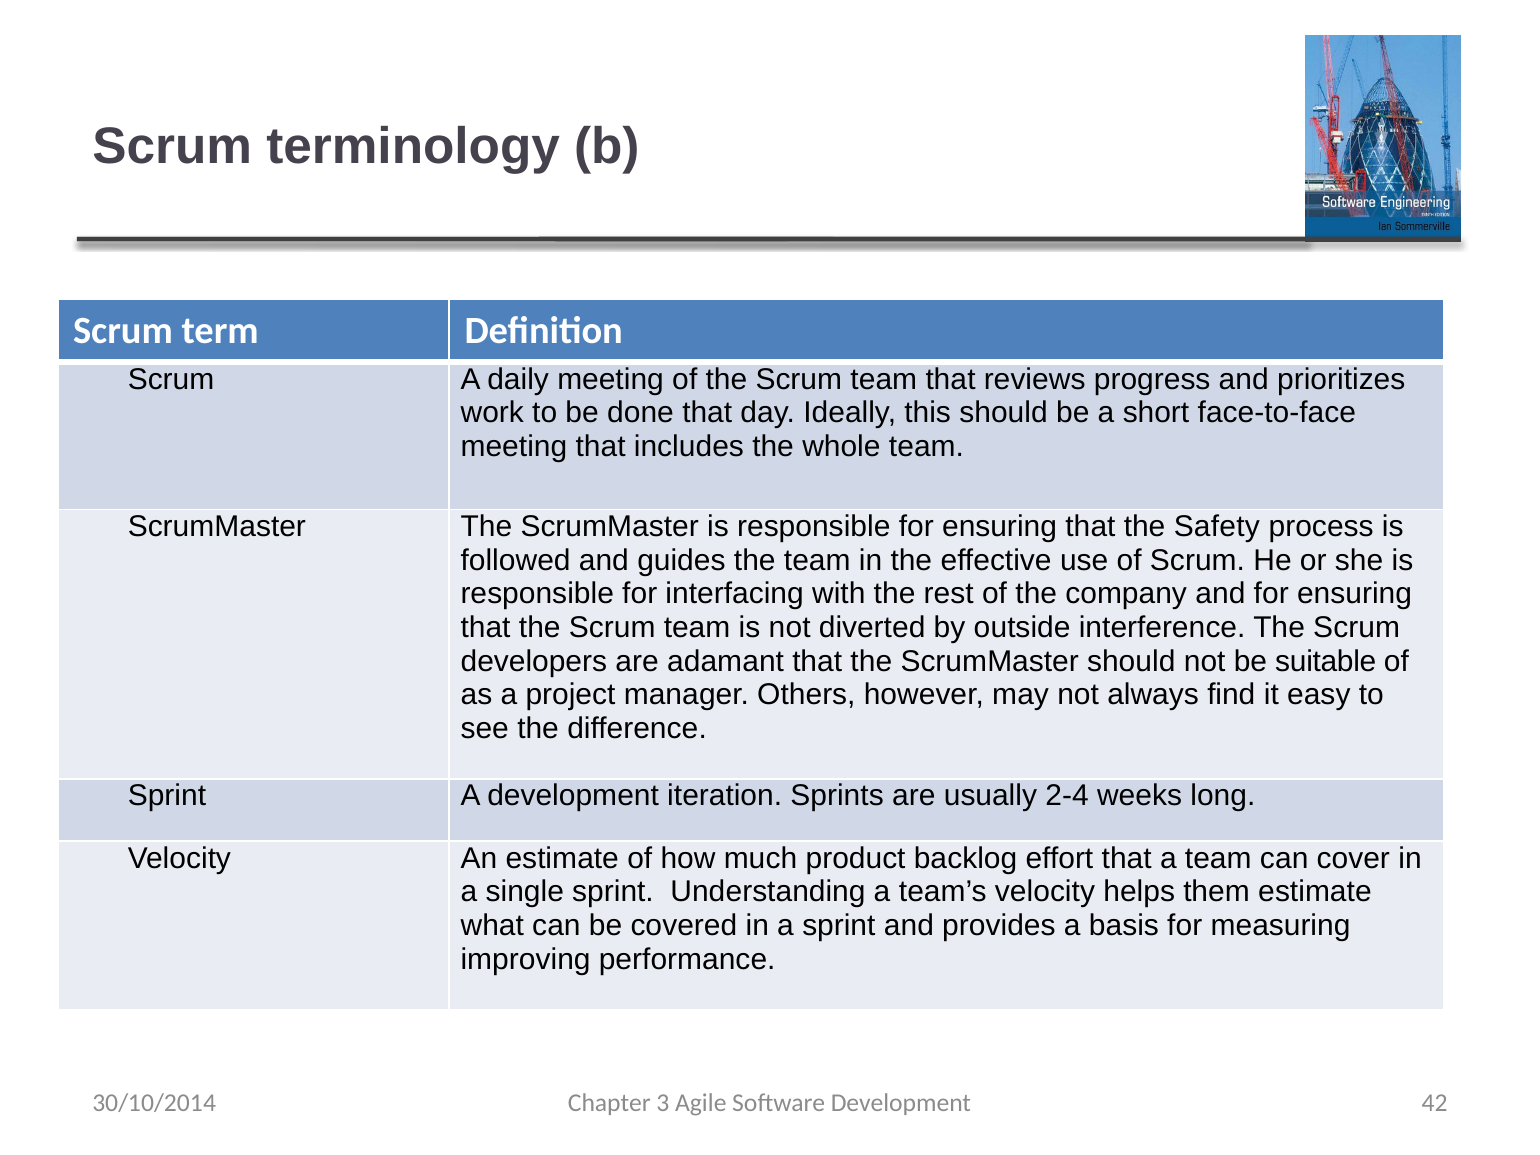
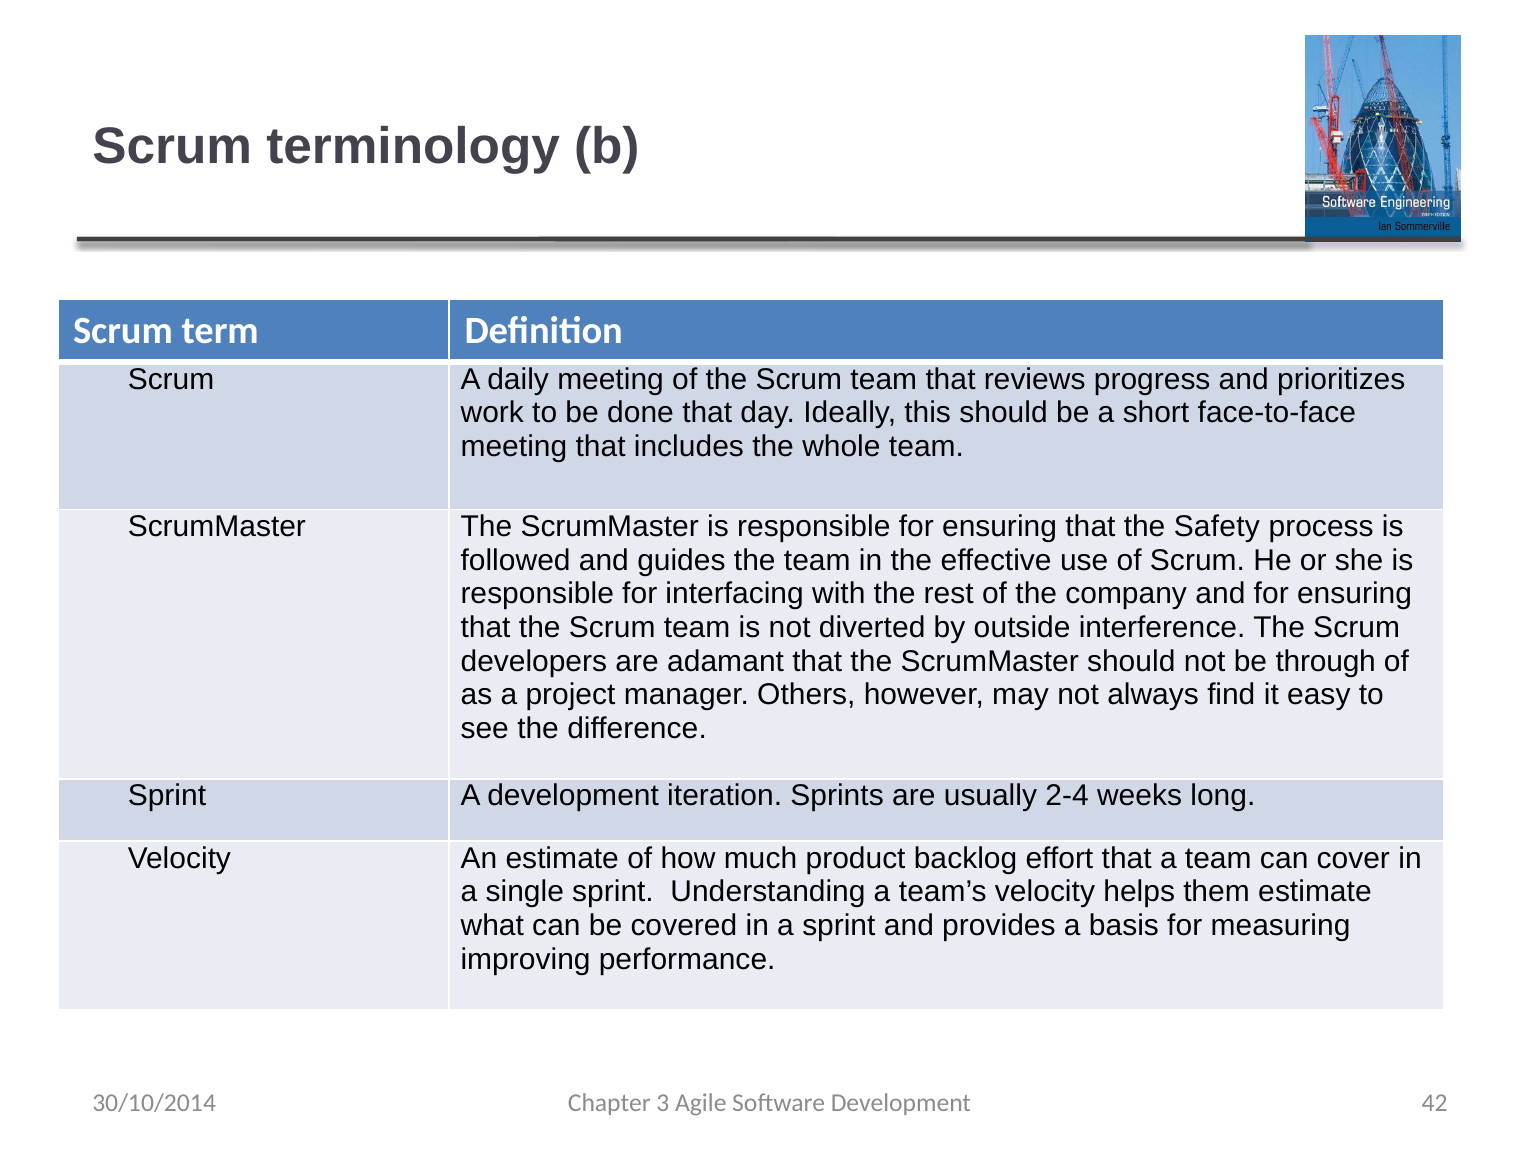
suitable: suitable -> through
